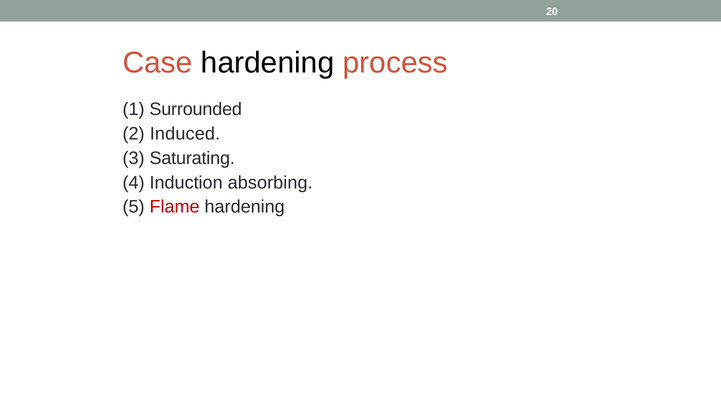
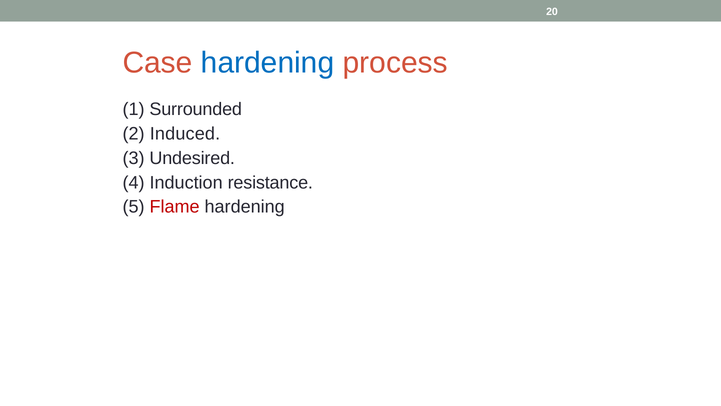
hardening at (268, 63) colour: black -> blue
Saturating: Saturating -> Undesired
absorbing: absorbing -> resistance
